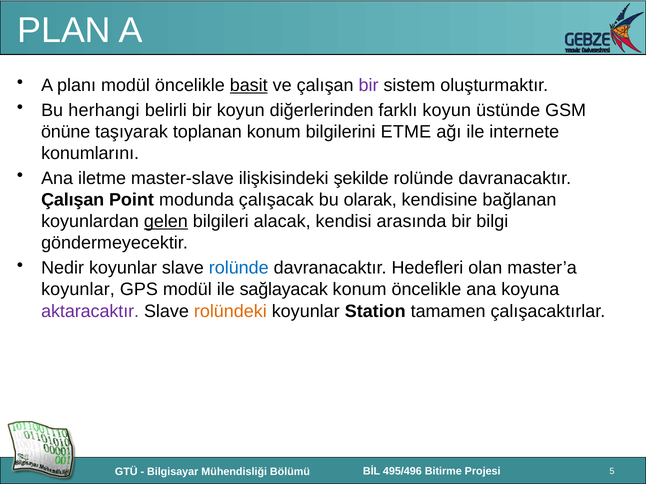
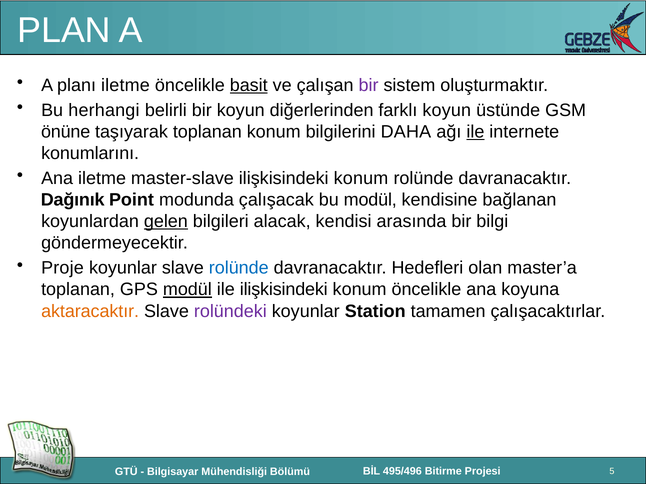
planı modül: modül -> iletme
ETME: ETME -> DAHA
ile at (475, 132) underline: none -> present
master-slave ilişkisindeki şekilde: şekilde -> konum
Çalışan at (73, 200): Çalışan -> Dağınık
bu olarak: olarak -> modül
Nedir: Nedir -> Proje
koyunlar at (78, 290): koyunlar -> toplanan
modül at (187, 290) underline: none -> present
ile sağlayacak: sağlayacak -> ilişkisindeki
aktaracaktır colour: purple -> orange
rolündeki colour: orange -> purple
